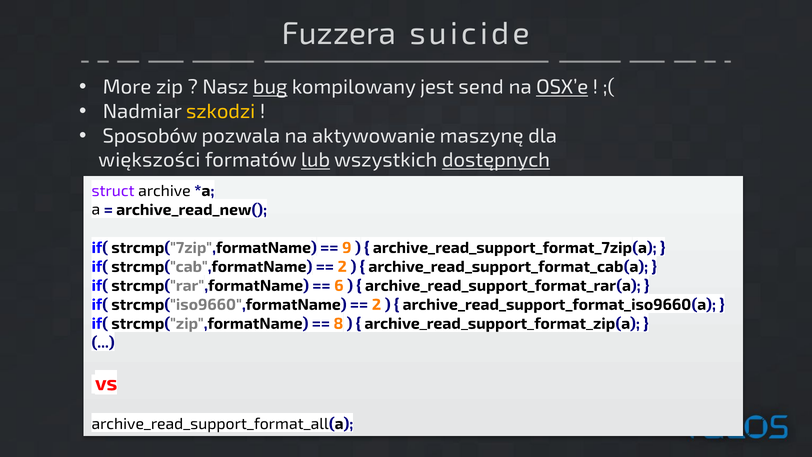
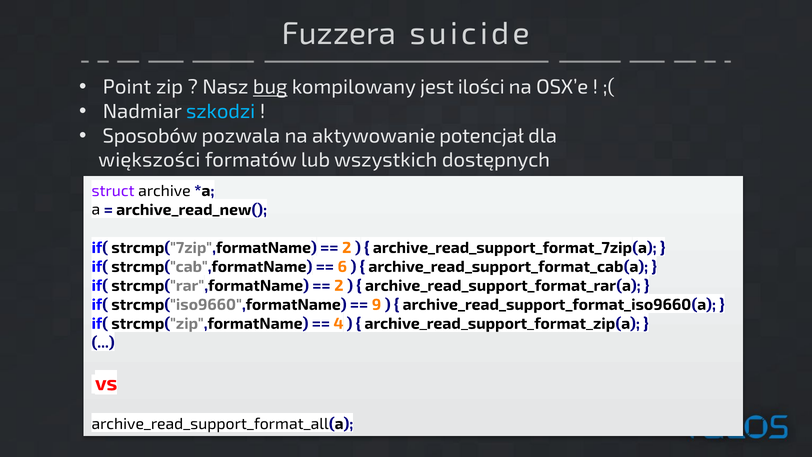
More: More -> Point
send: send -> ilości
OSX’e underline: present -> none
szkodzi colour: yellow -> light blue
maszynę: maszynę -> potencjał
lub underline: present -> none
dostępnych underline: present -> none
9 at (347, 248): 9 -> 2
2 at (342, 267): 2 -> 6
6 at (339, 285): 6 -> 2
2 at (377, 304): 2 -> 9
8: 8 -> 4
